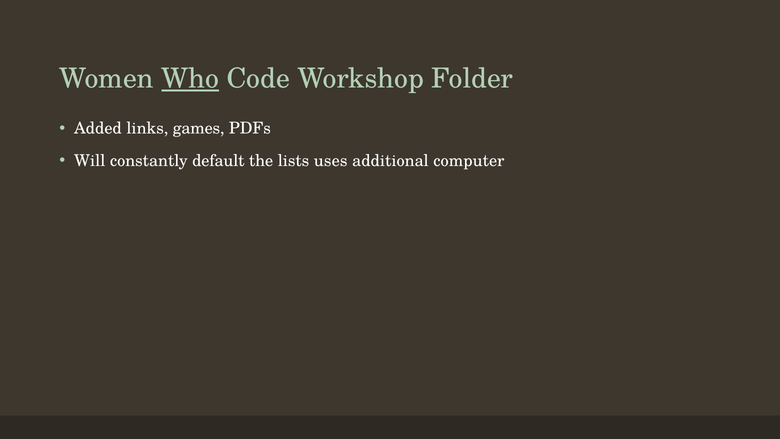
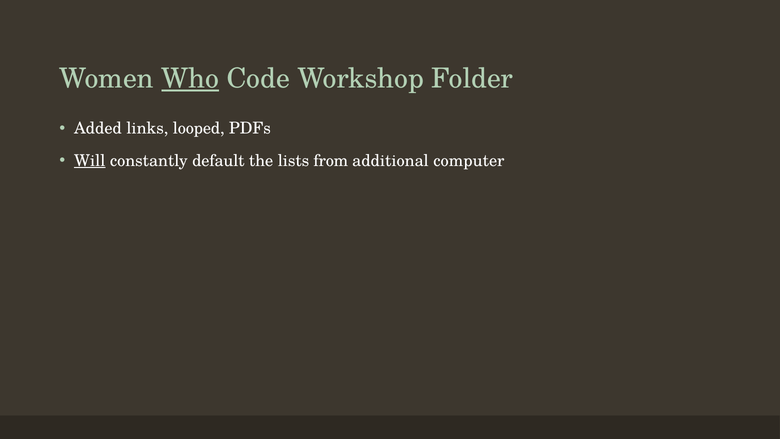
games: games -> looped
Will underline: none -> present
uses: uses -> from
